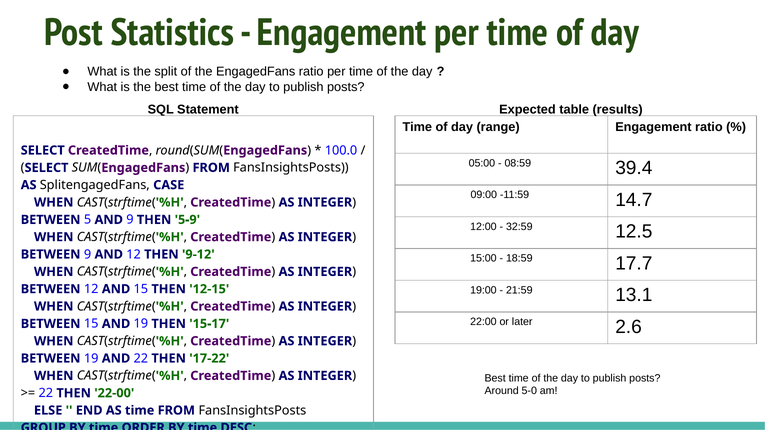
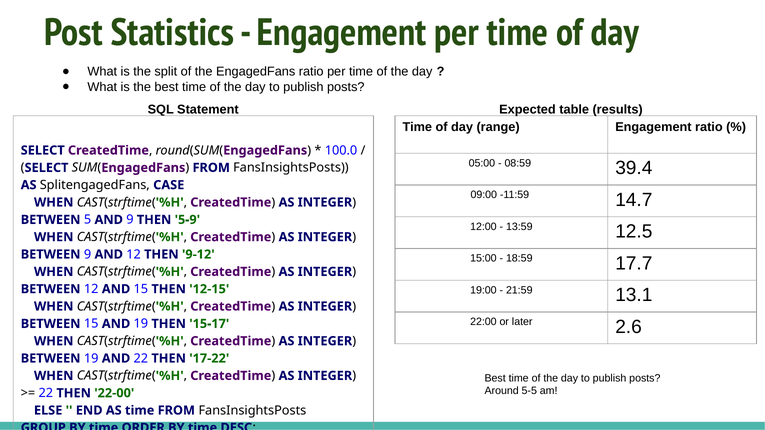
32:59: 32:59 -> 13:59
5-0: 5-0 -> 5-5
